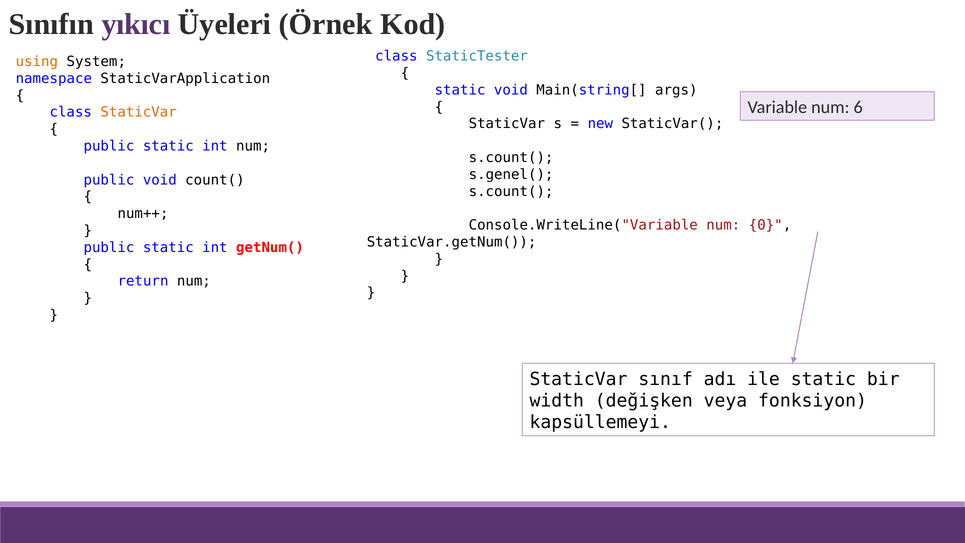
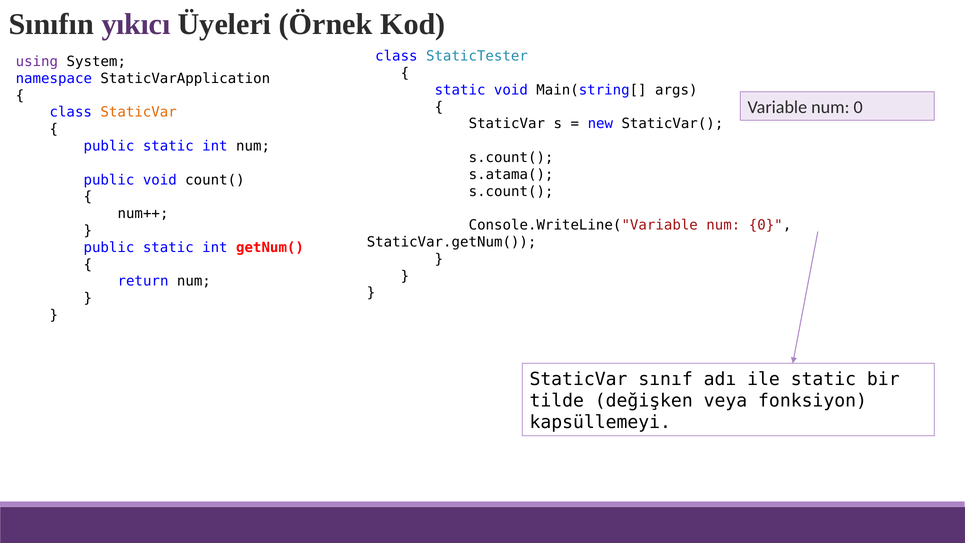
using colour: orange -> purple
Variable num 6: 6 -> 0
s.genel(: s.genel( -> s.atama(
width: width -> tilde
